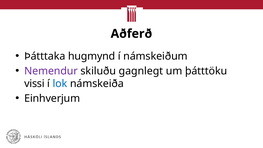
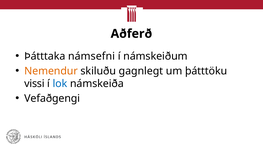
hugmynd: hugmynd -> námsefni
Nemendur colour: purple -> orange
Einhverjum: Einhverjum -> Vefaðgengi
